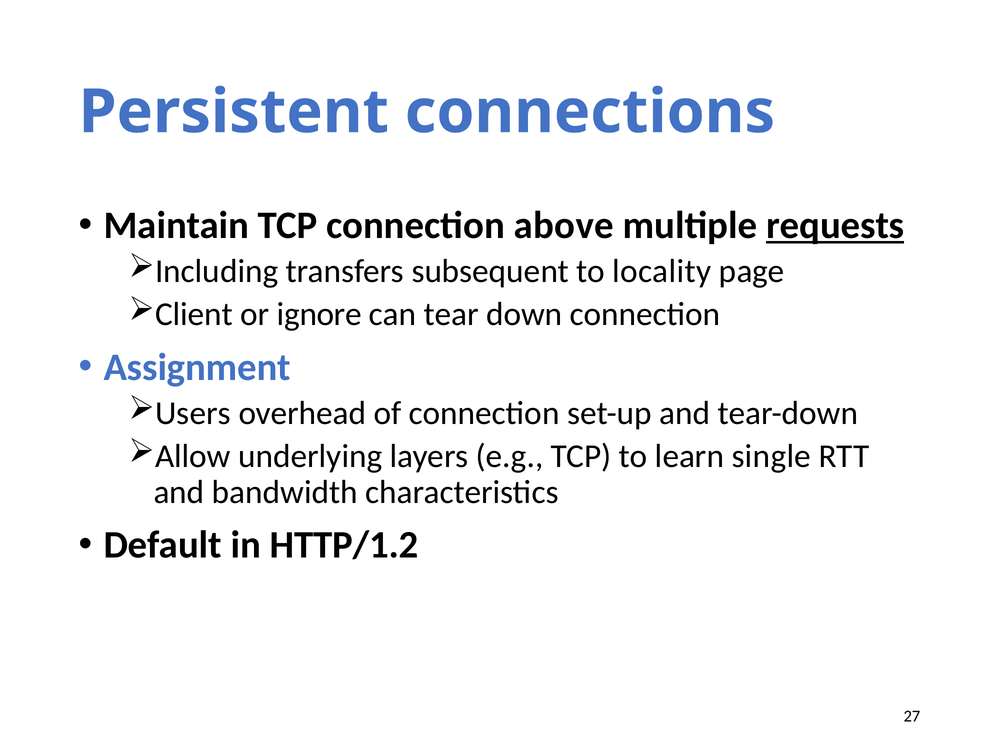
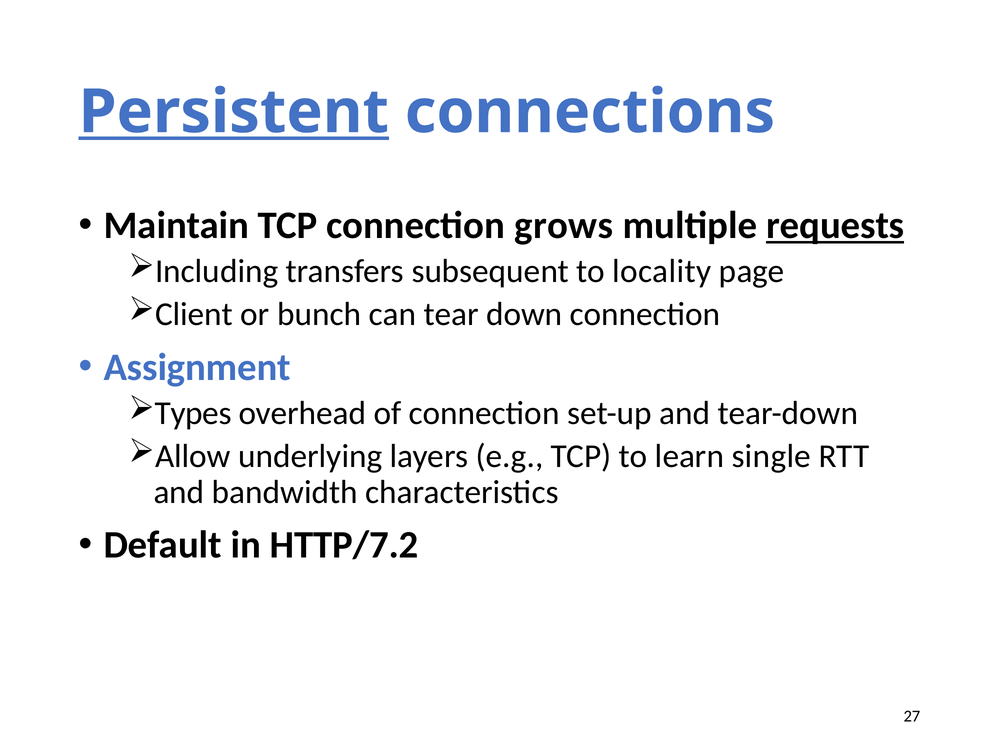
Persistent underline: none -> present
above: above -> grows
ignore: ignore -> bunch
Users: Users -> Types
HTTP/1.2: HTTP/1.2 -> HTTP/7.2
